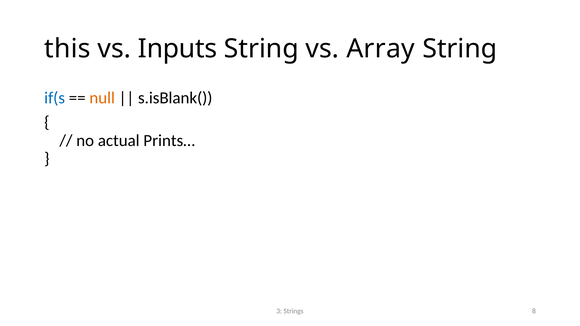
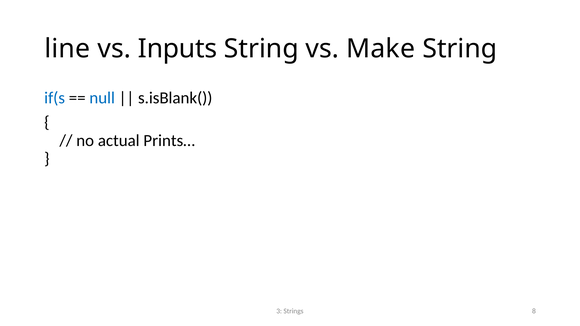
this: this -> line
Array: Array -> Make
null colour: orange -> blue
